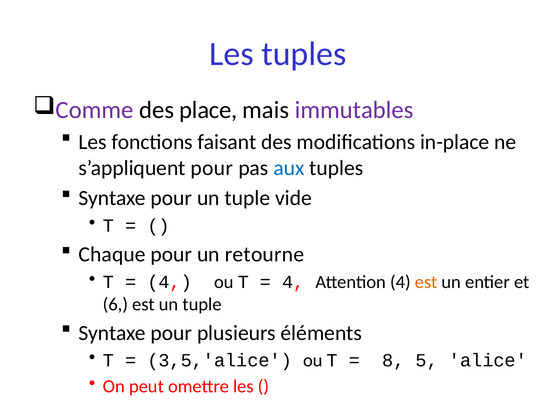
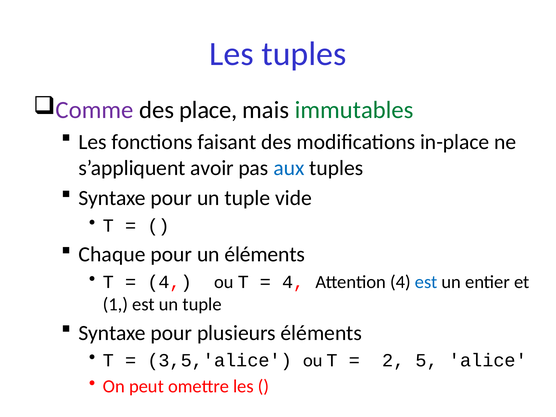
immutables colour: purple -> green
s’appliquent pour: pour -> avoir
un retourne: retourne -> éléments
est at (426, 282) colour: orange -> blue
6: 6 -> 1
8: 8 -> 2
